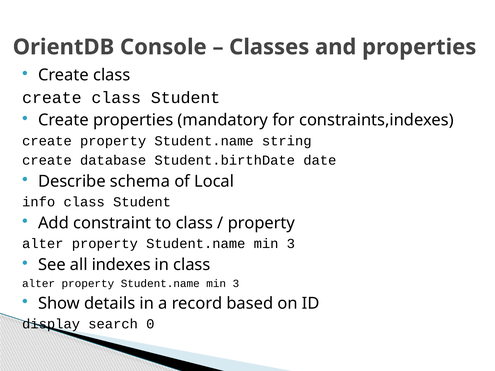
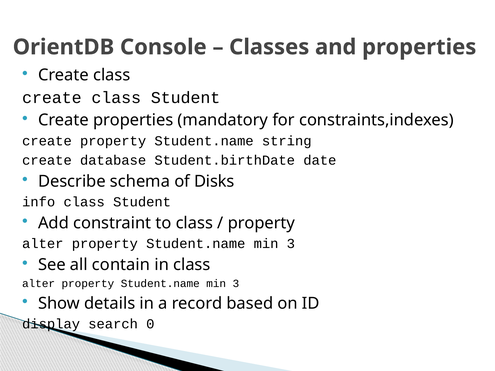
Local: Local -> Disks
indexes: indexes -> contain
